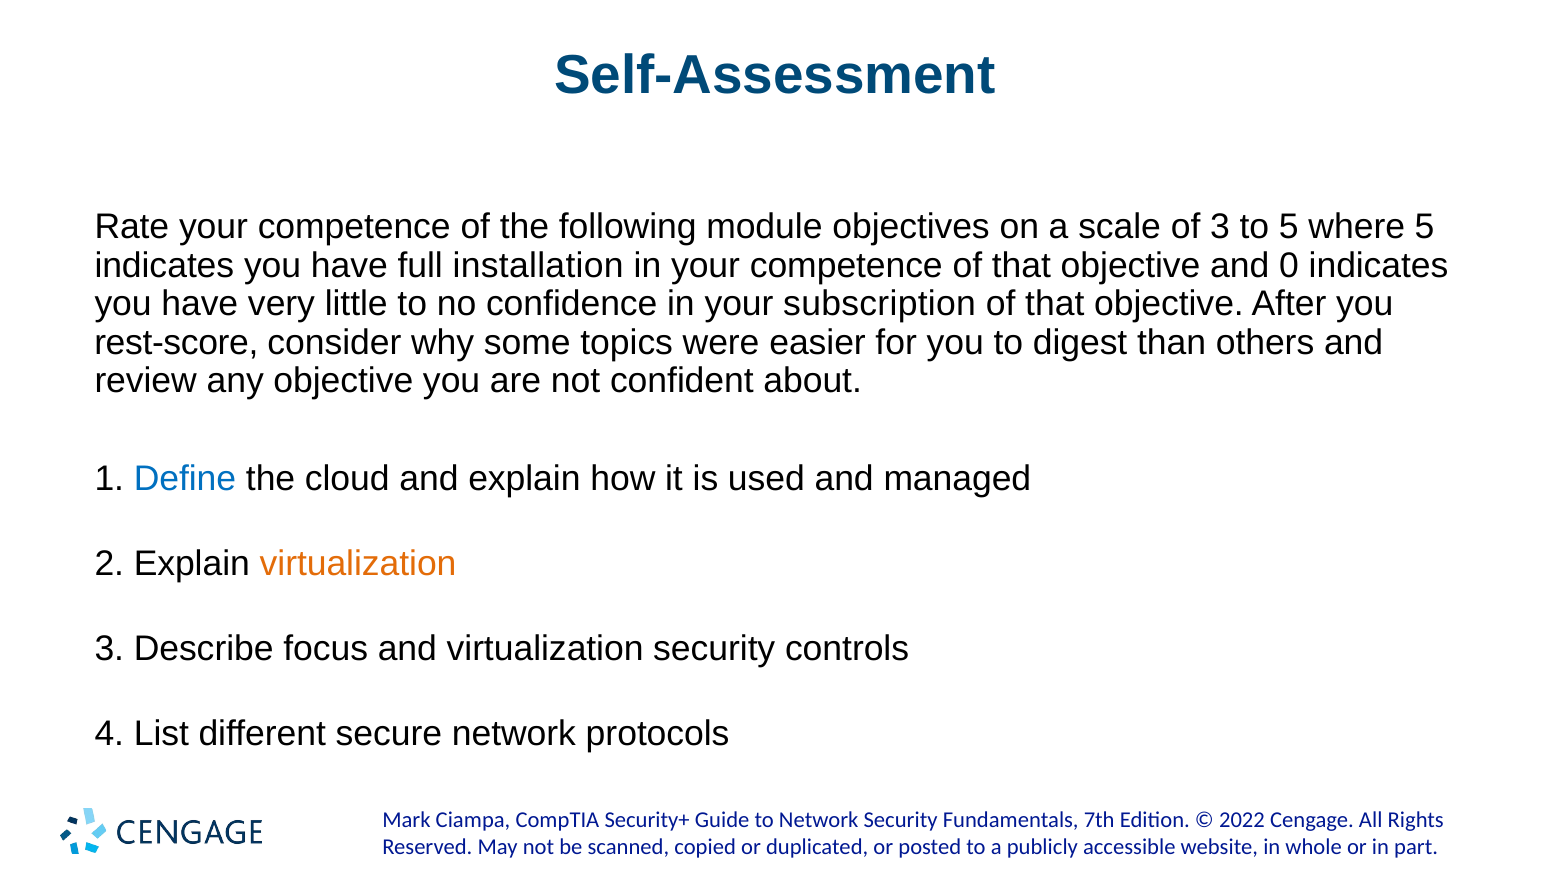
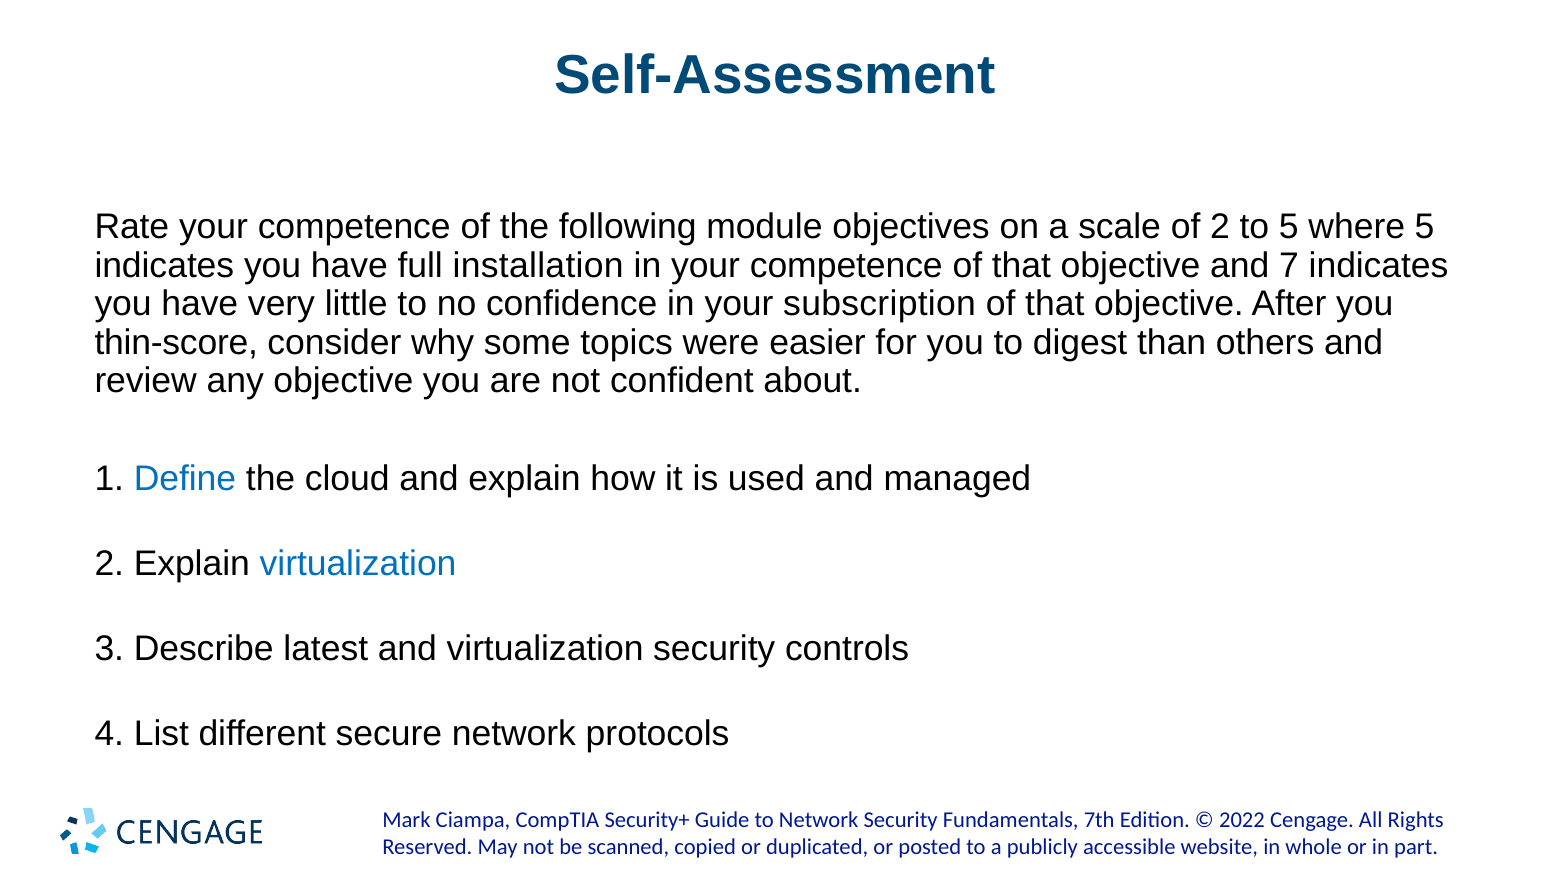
of 3: 3 -> 2
0: 0 -> 7
rest-score: rest-score -> thin-score
virtualization at (358, 564) colour: orange -> blue
focus: focus -> latest
